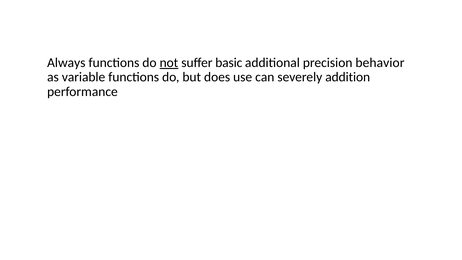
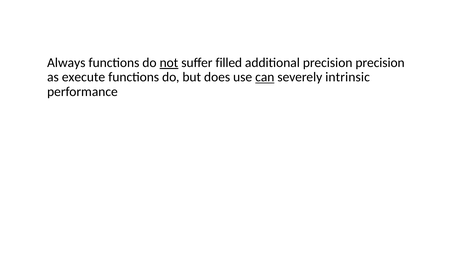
basic: basic -> filled
precision behavior: behavior -> precision
variable: variable -> execute
can underline: none -> present
addition: addition -> intrinsic
